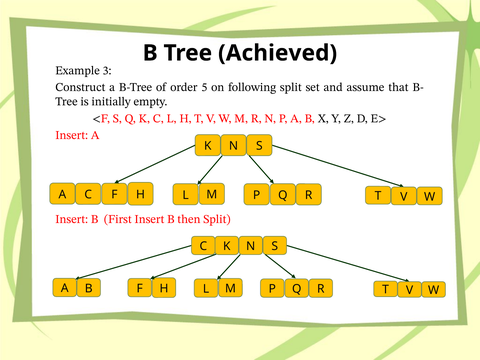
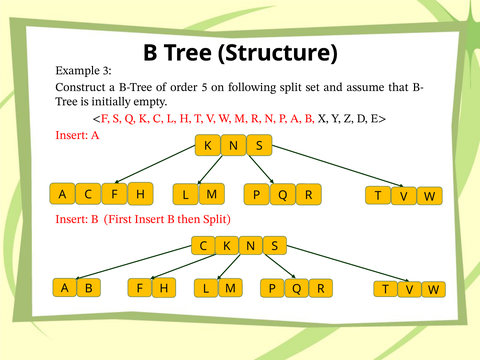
Achieved: Achieved -> Structure
